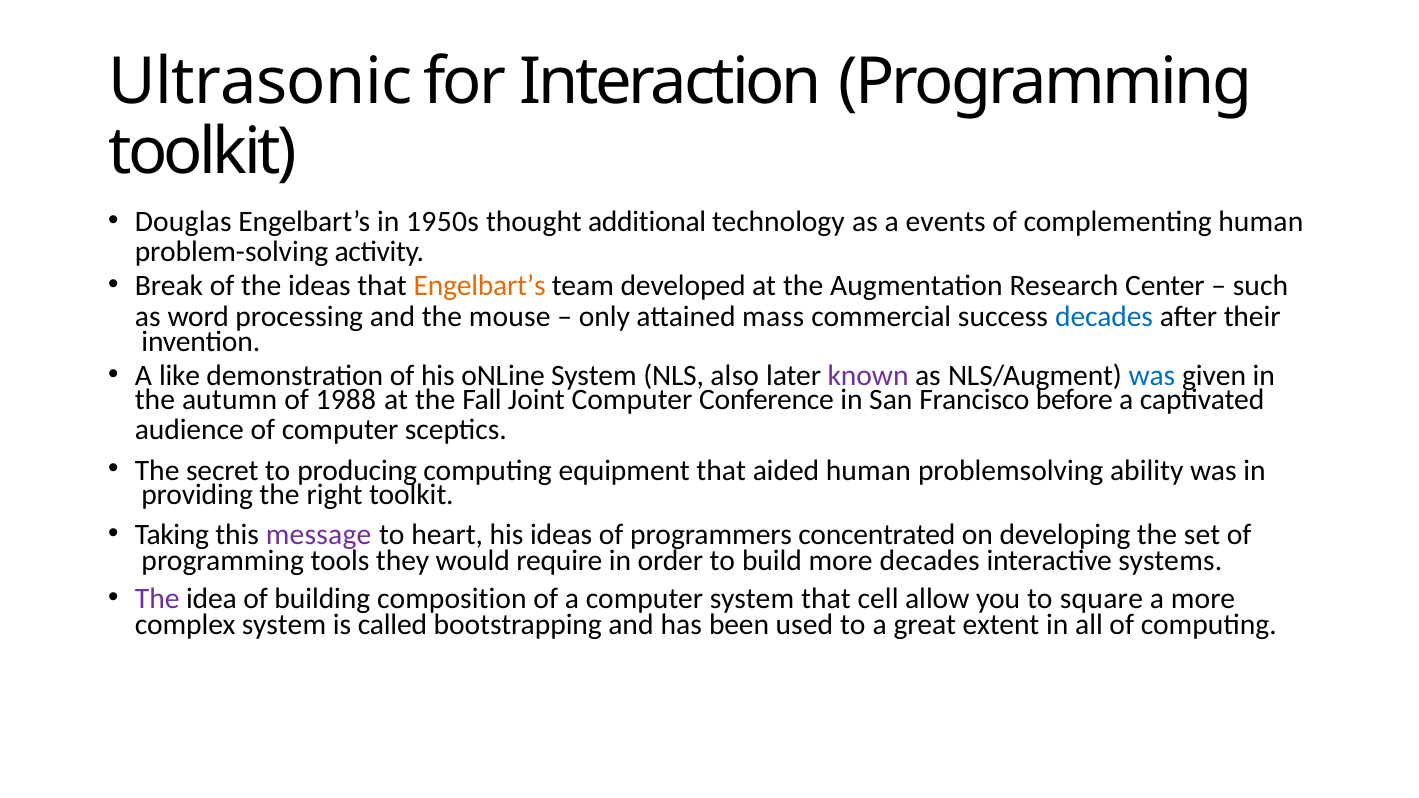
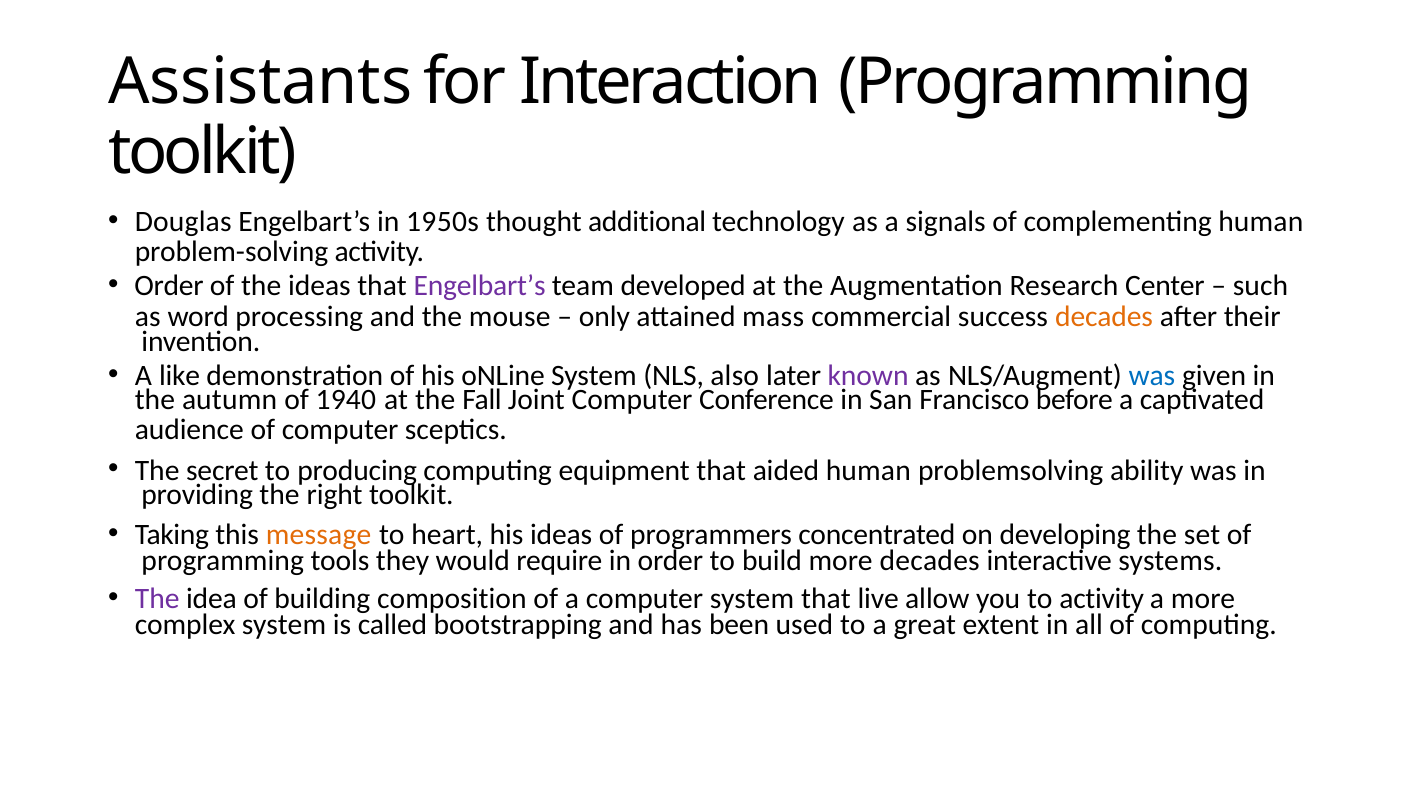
Ultrasonic: Ultrasonic -> Assistants
events: events -> signals
Break at (169, 286): Break -> Order
Engelbart’s at (480, 286) colour: orange -> purple
decades at (1104, 317) colour: blue -> orange
1988: 1988 -> 1940
message colour: purple -> orange
cell: cell -> live
to square: square -> activity
